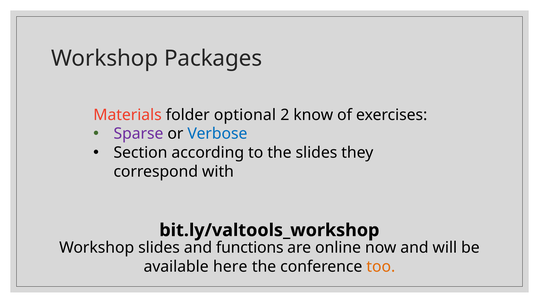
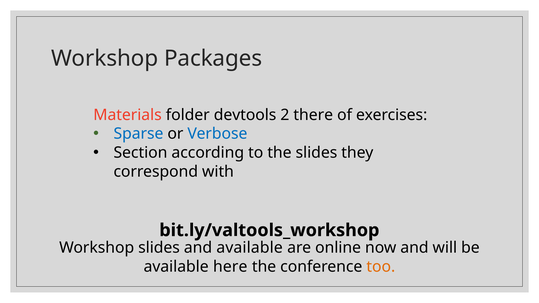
optional: optional -> devtools
know: know -> there
Sparse colour: purple -> blue
and functions: functions -> available
